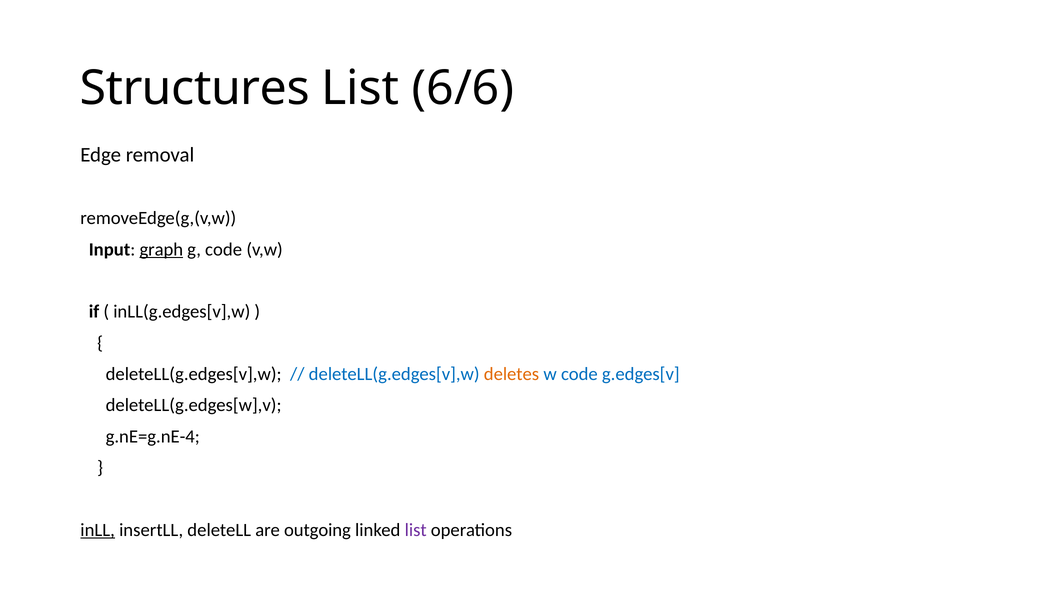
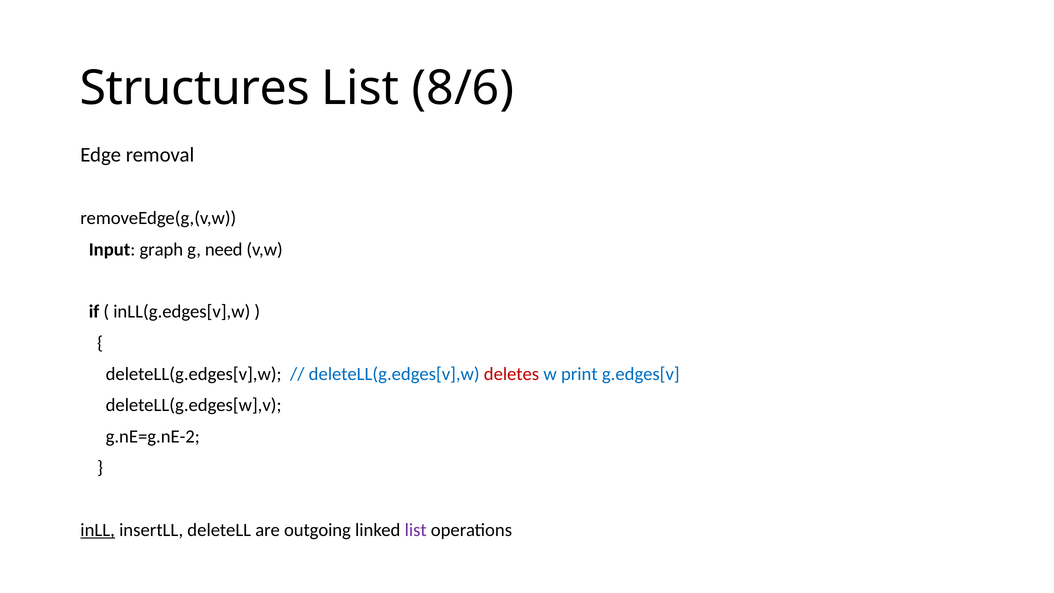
6/6: 6/6 -> 8/6
graph underline: present -> none
g code: code -> need
deletes colour: orange -> red
w code: code -> print
g.nE=g.nE-4: g.nE=g.nE-4 -> g.nE=g.nE-2
